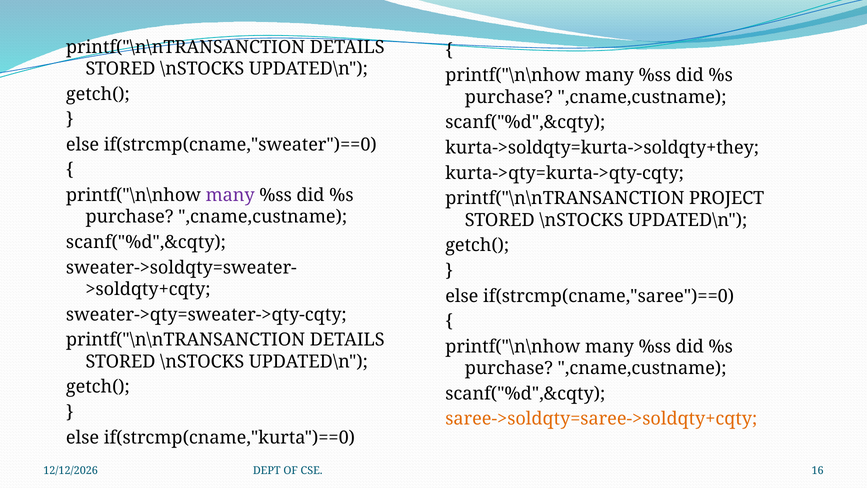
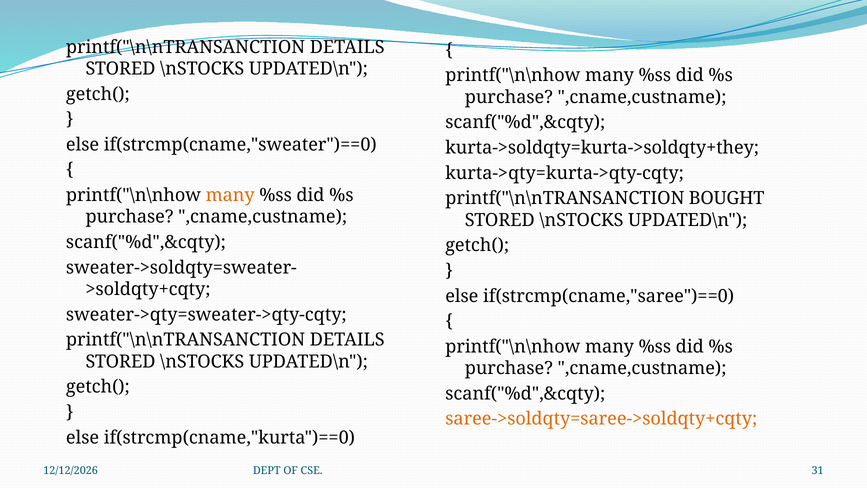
many at (230, 195) colour: purple -> orange
PROJECT: PROJECT -> BOUGHT
16: 16 -> 31
